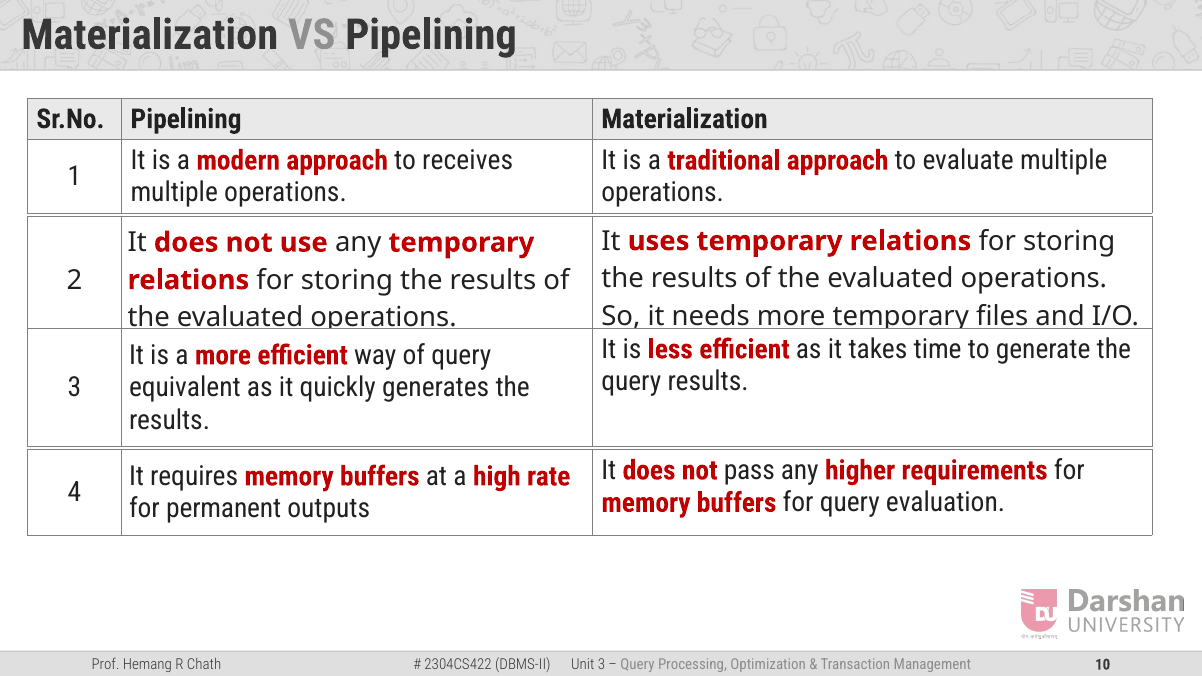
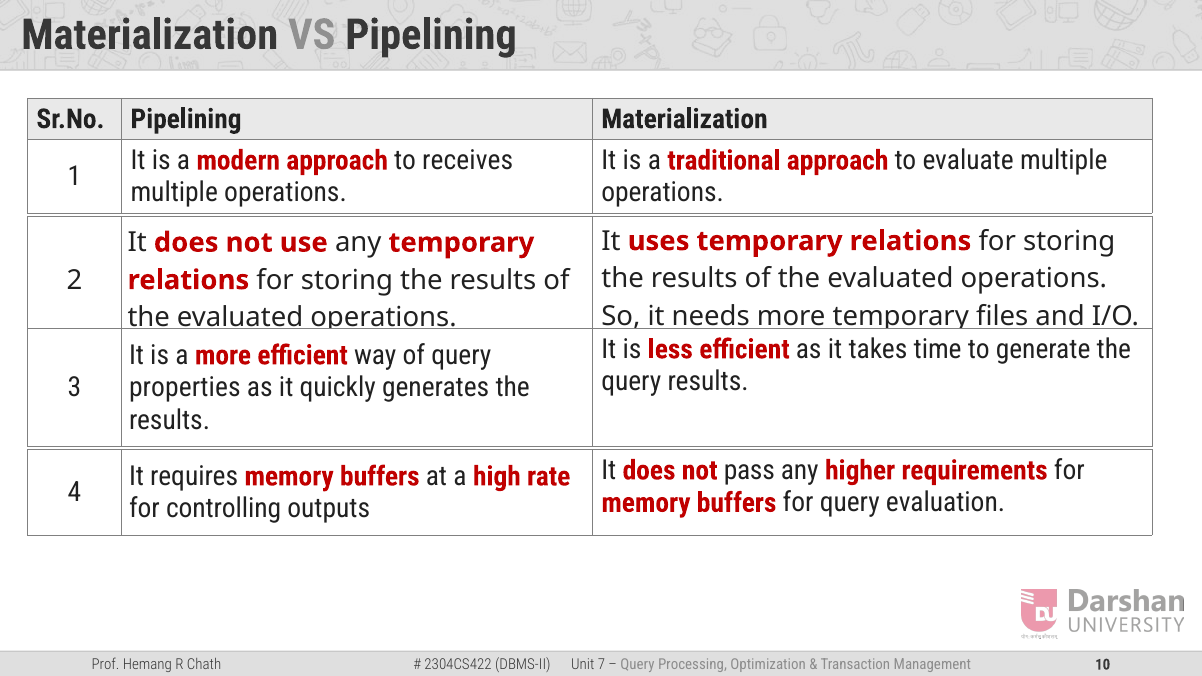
equivalent: equivalent -> properties
permanent: permanent -> controlling
3 at (601, 665): 3 -> 7
